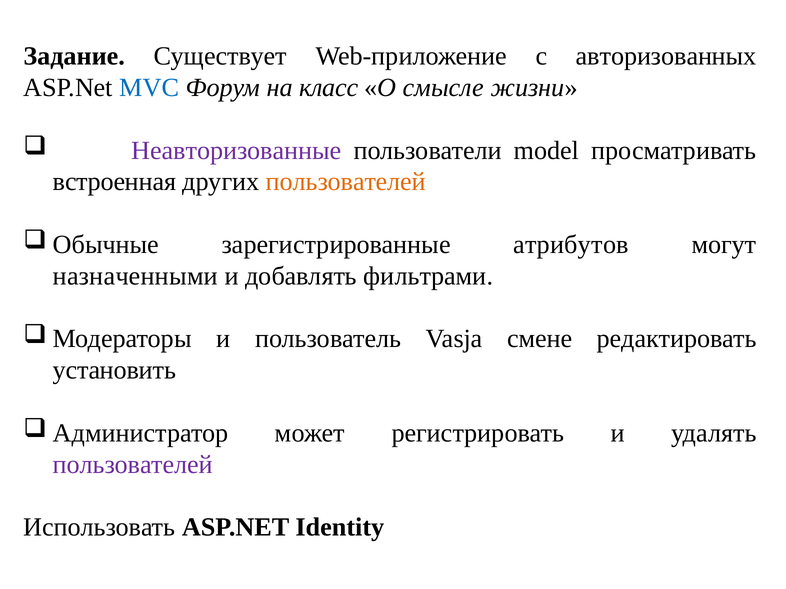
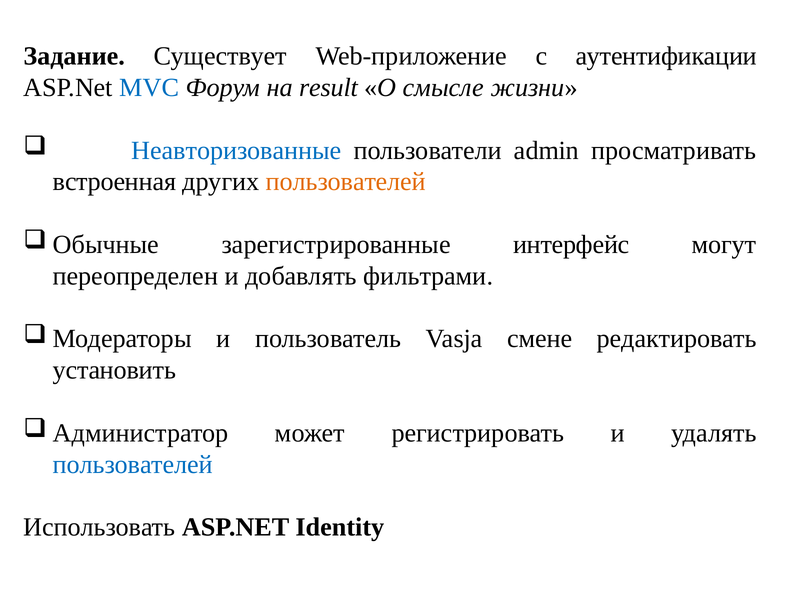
авторизованных: авторизованных -> аутентификации
класс: класс -> result
Неавторизованные colour: purple -> blue
model: model -> admin
атрибутов: атрибутов -> интерфейс
назначенными: назначенными -> переопределен
пользователей at (133, 465) colour: purple -> blue
